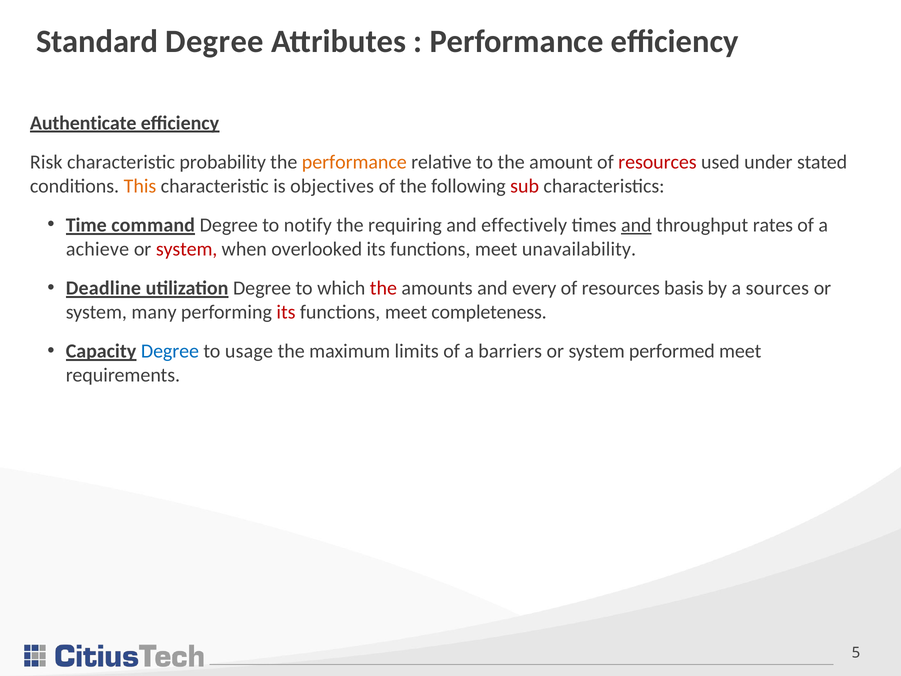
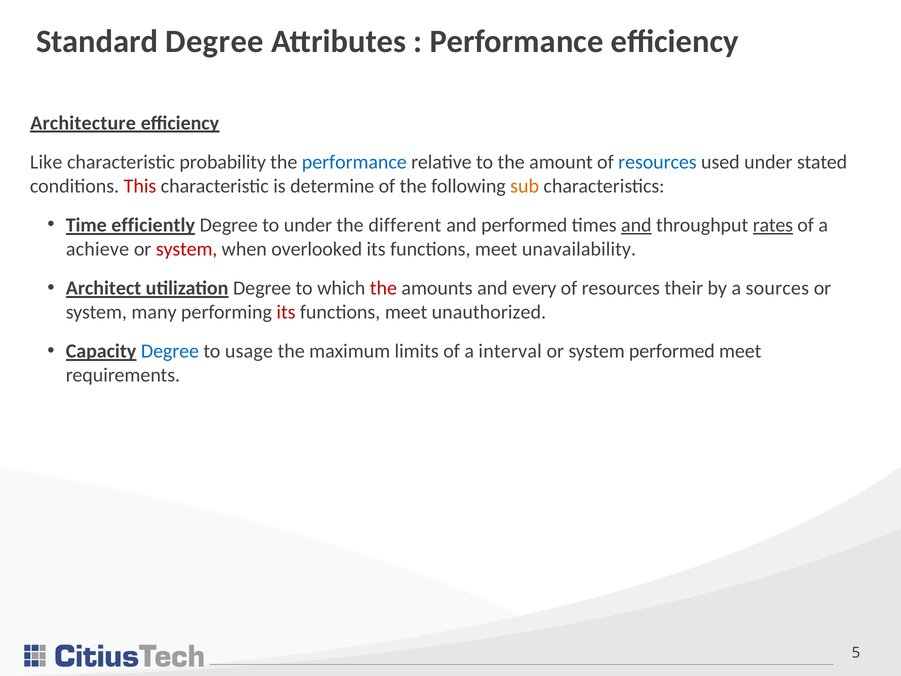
Authenticate: Authenticate -> Architecture
Risk: Risk -> Like
performance at (354, 162) colour: orange -> blue
resources at (657, 162) colour: red -> blue
This colour: orange -> red
objectives: objectives -> determine
sub colour: red -> orange
command: command -> efficiently
to notify: notify -> under
requiring: requiring -> different
and effectively: effectively -> performed
rates underline: none -> present
Deadline: Deadline -> Architect
basis: basis -> their
completeness: completeness -> unauthorized
barriers: barriers -> interval
